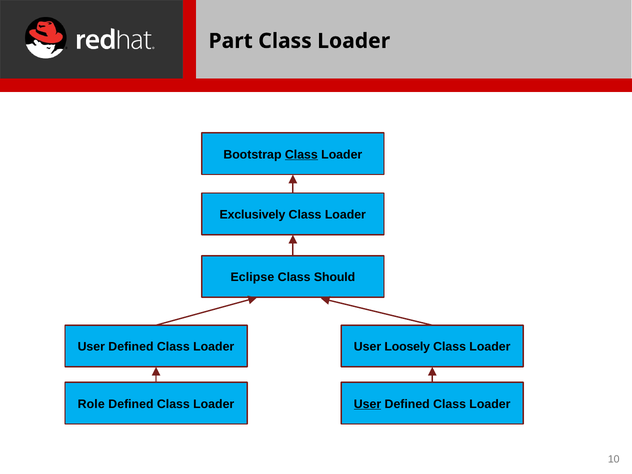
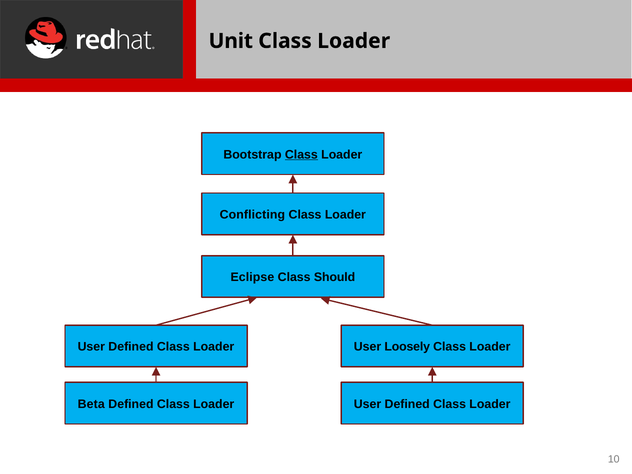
Part: Part -> Unit
Exclusively: Exclusively -> Conflicting
Role: Role -> Beta
User at (368, 404) underline: present -> none
